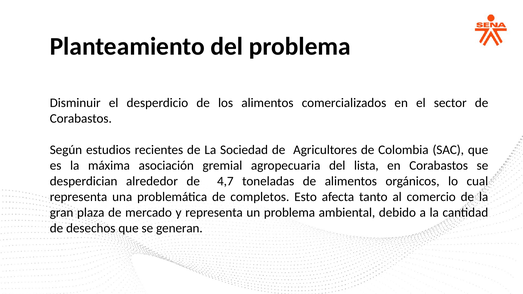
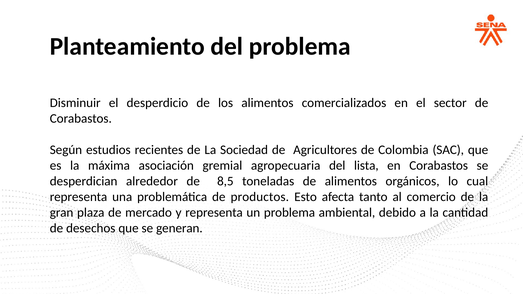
4,7: 4,7 -> 8,5
completos: completos -> productos
